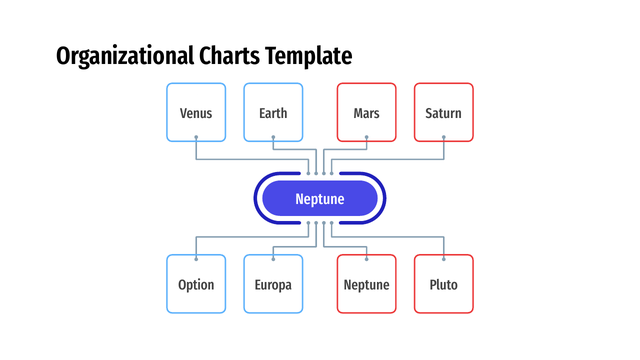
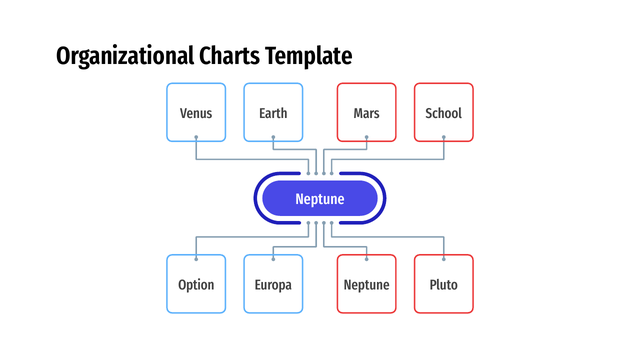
Saturn: Saturn -> School
